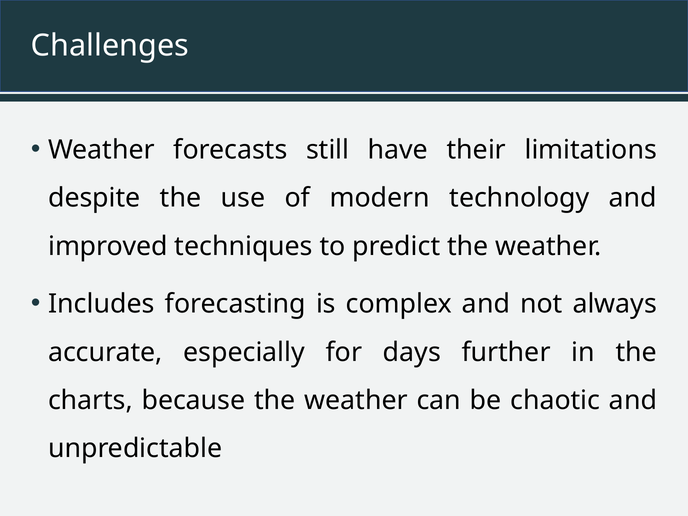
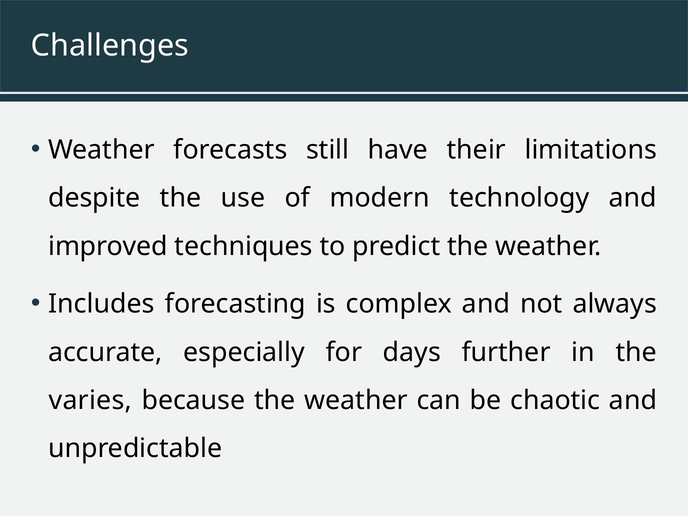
charts: charts -> varies
